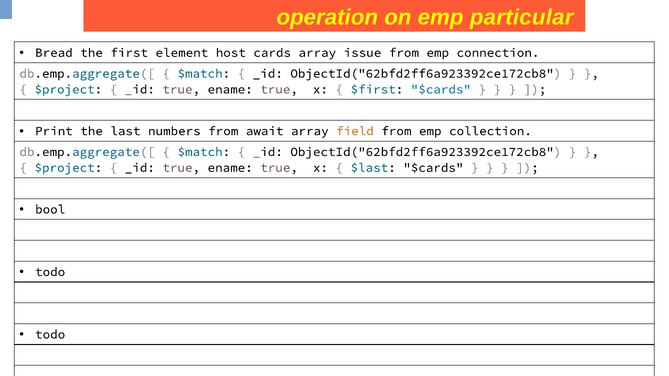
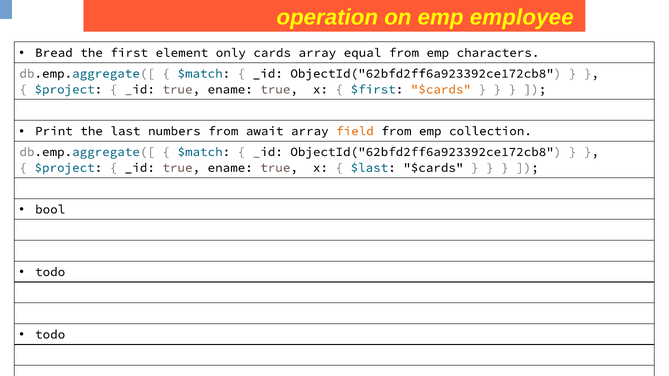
particular: particular -> employee
host: host -> only
issue: issue -> equal
connection: connection -> characters
$cards at (441, 89) colour: blue -> orange
